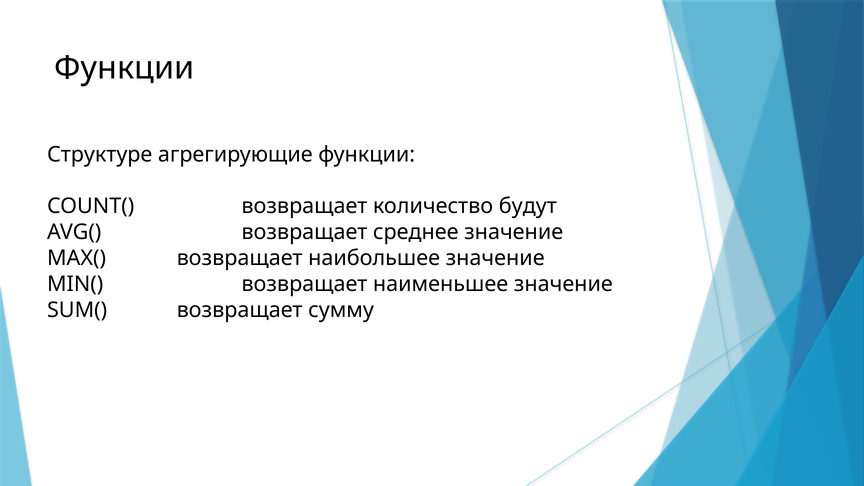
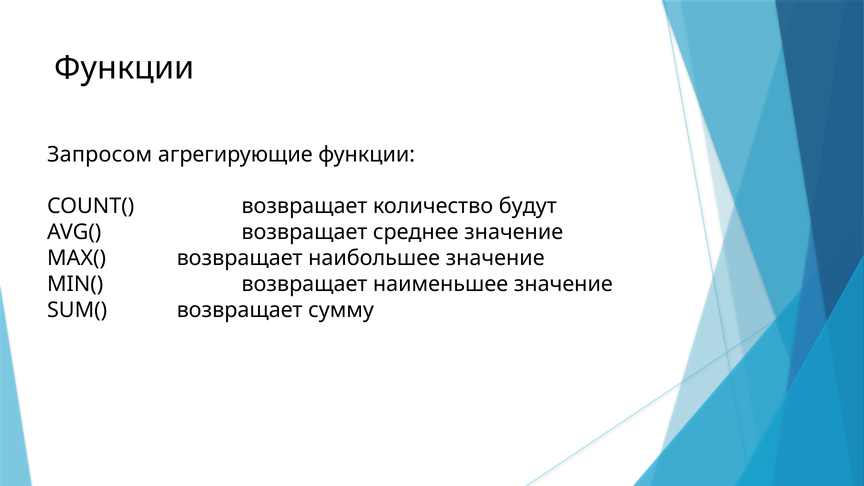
Структуре: Структуре -> Запросом
